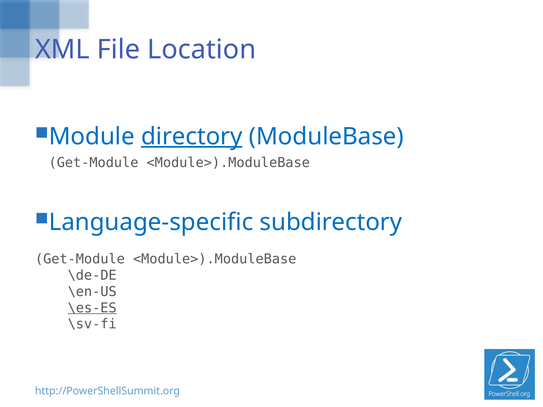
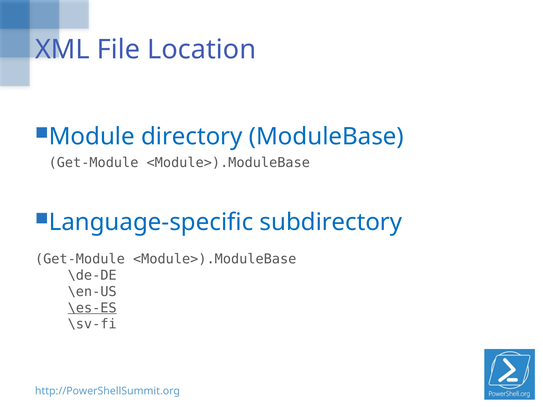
directory underline: present -> none
